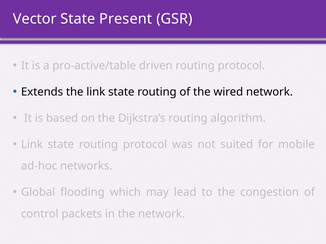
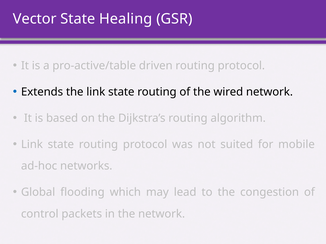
Present: Present -> Healing
